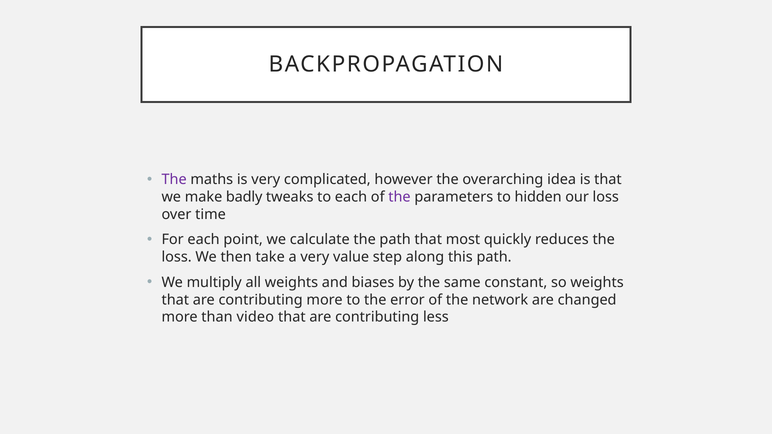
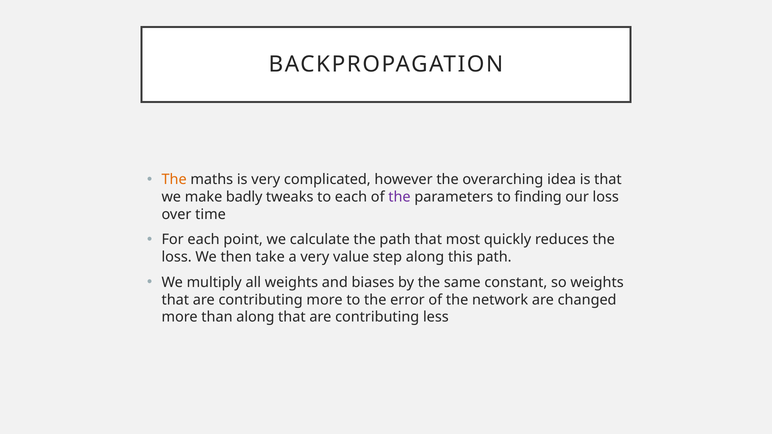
The at (174, 180) colour: purple -> orange
hidden: hidden -> finding
than video: video -> along
